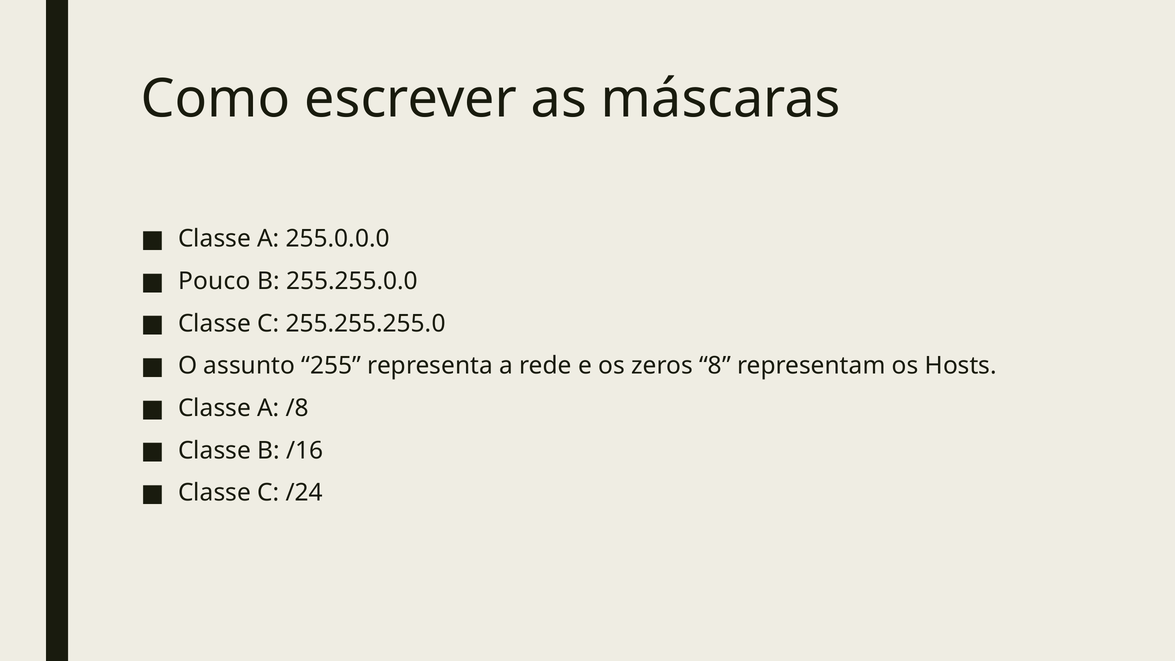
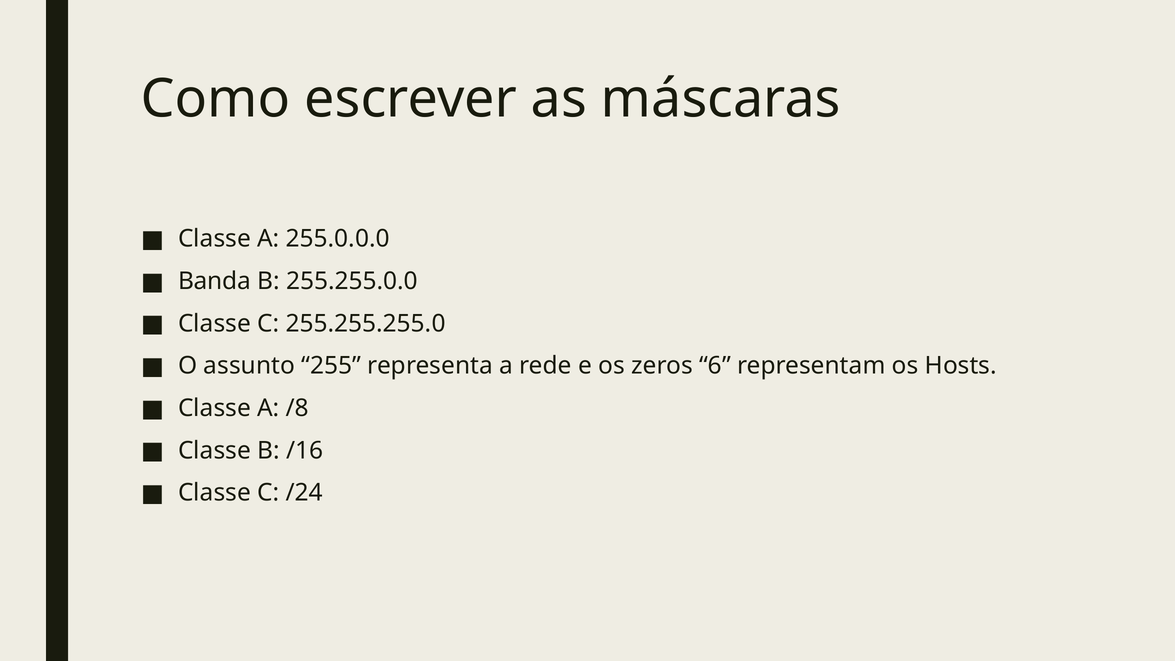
Pouco: Pouco -> Banda
8: 8 -> 6
